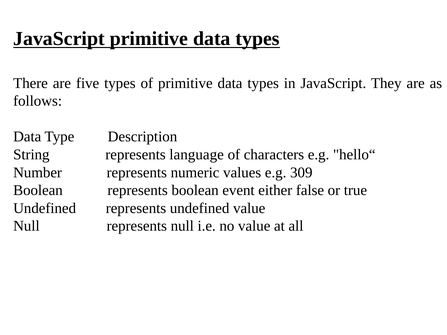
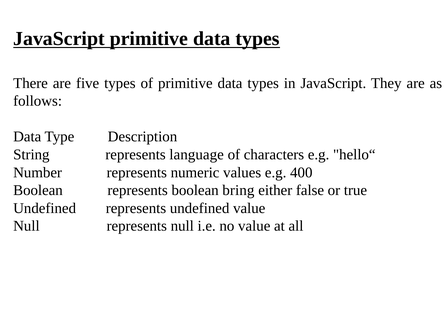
309: 309 -> 400
event: event -> bring
